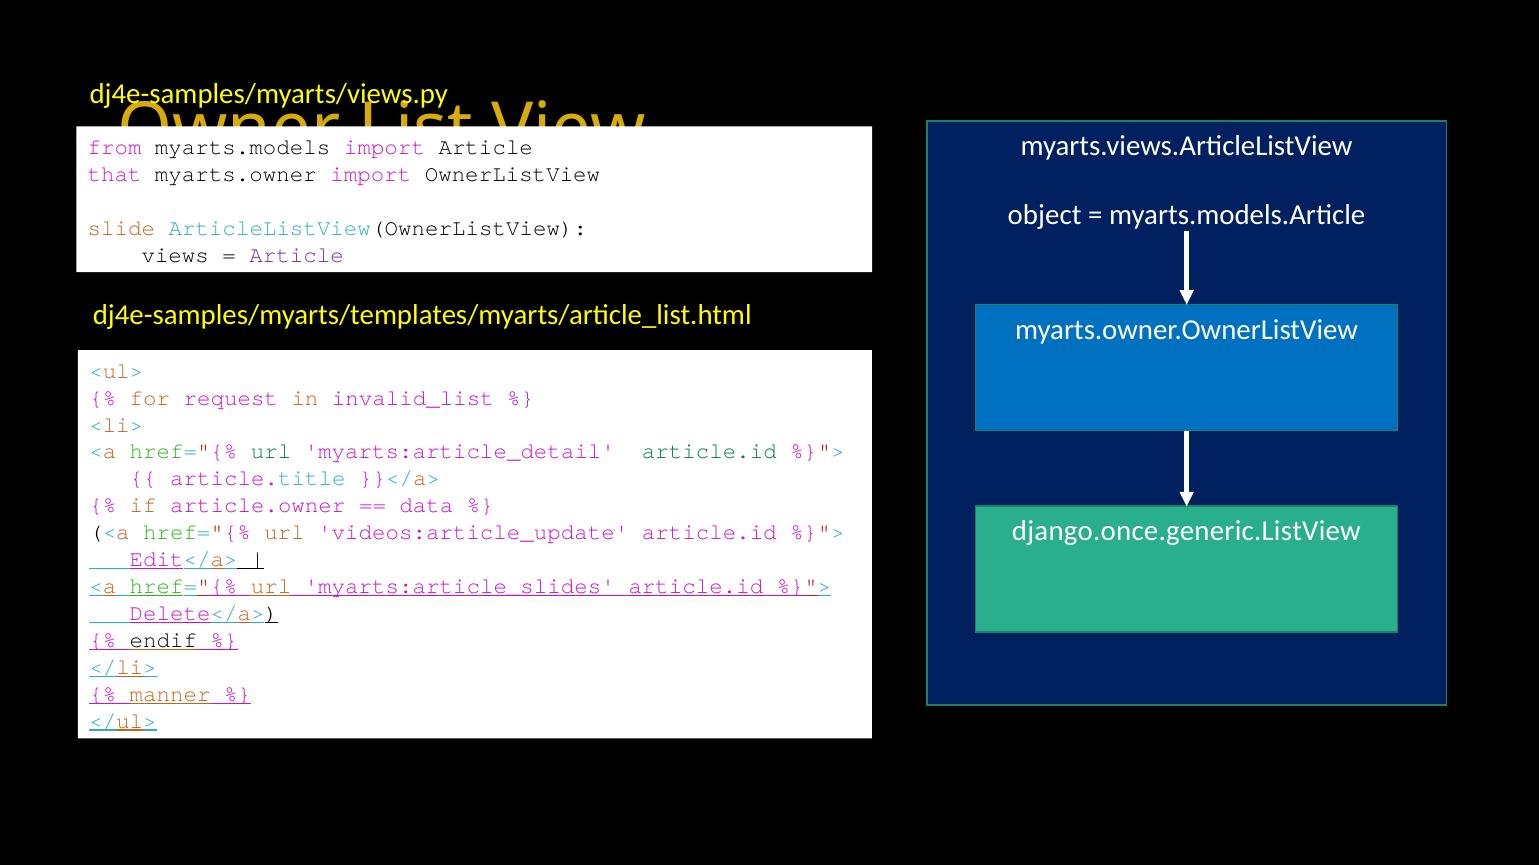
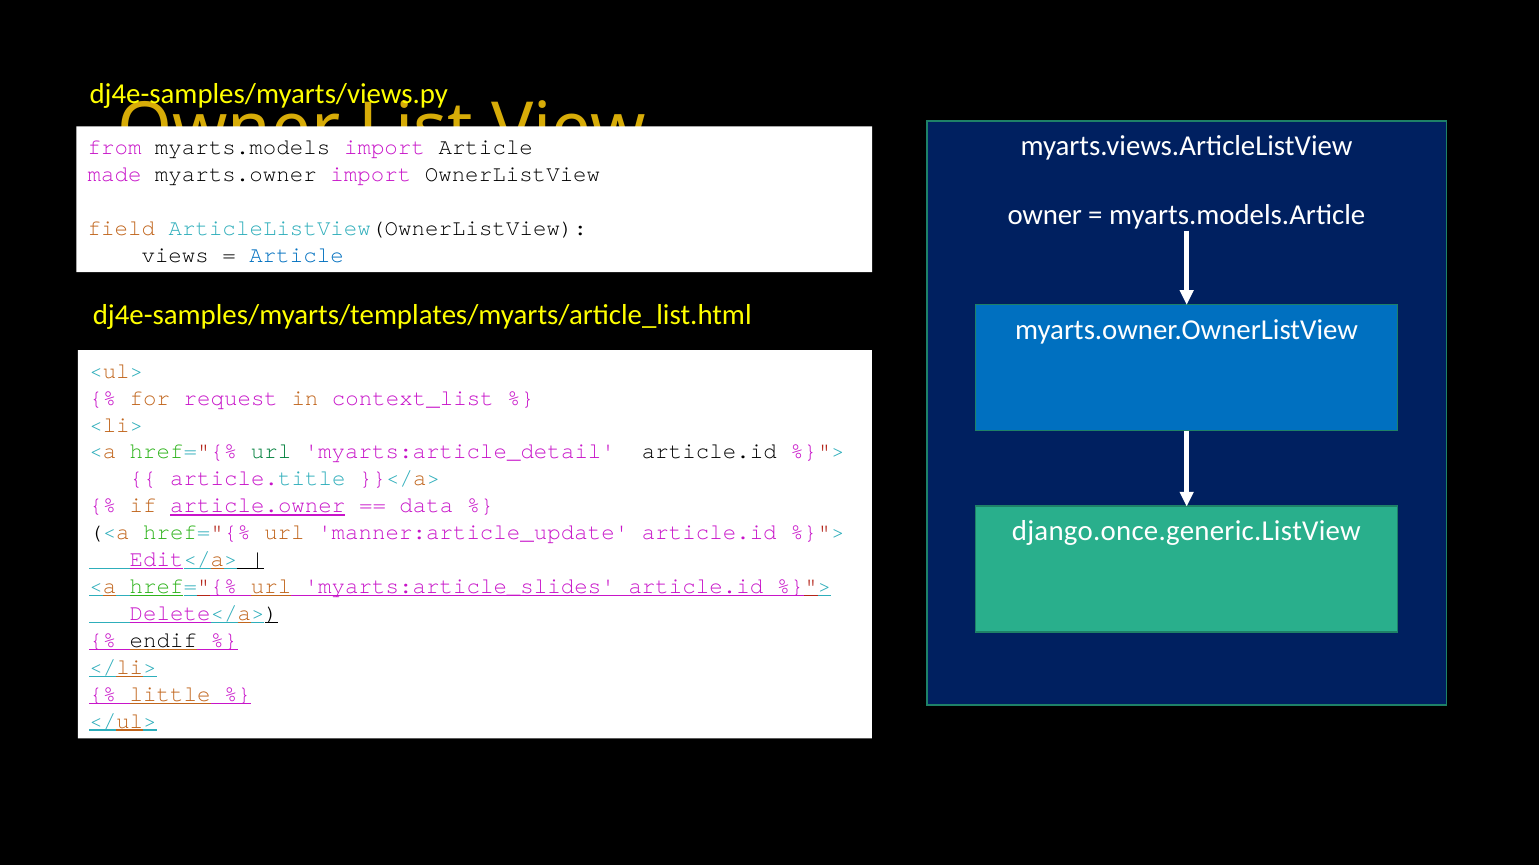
that: that -> made
object at (1045, 215): object -> owner
slide: slide -> field
Article at (297, 255) colour: purple -> blue
invalid_list: invalid_list -> context_list
article.id at (709, 452) colour: green -> black
article.owner underline: none -> present
videos:article_update: videos:article_update -> manner:article_update
manner: manner -> little
